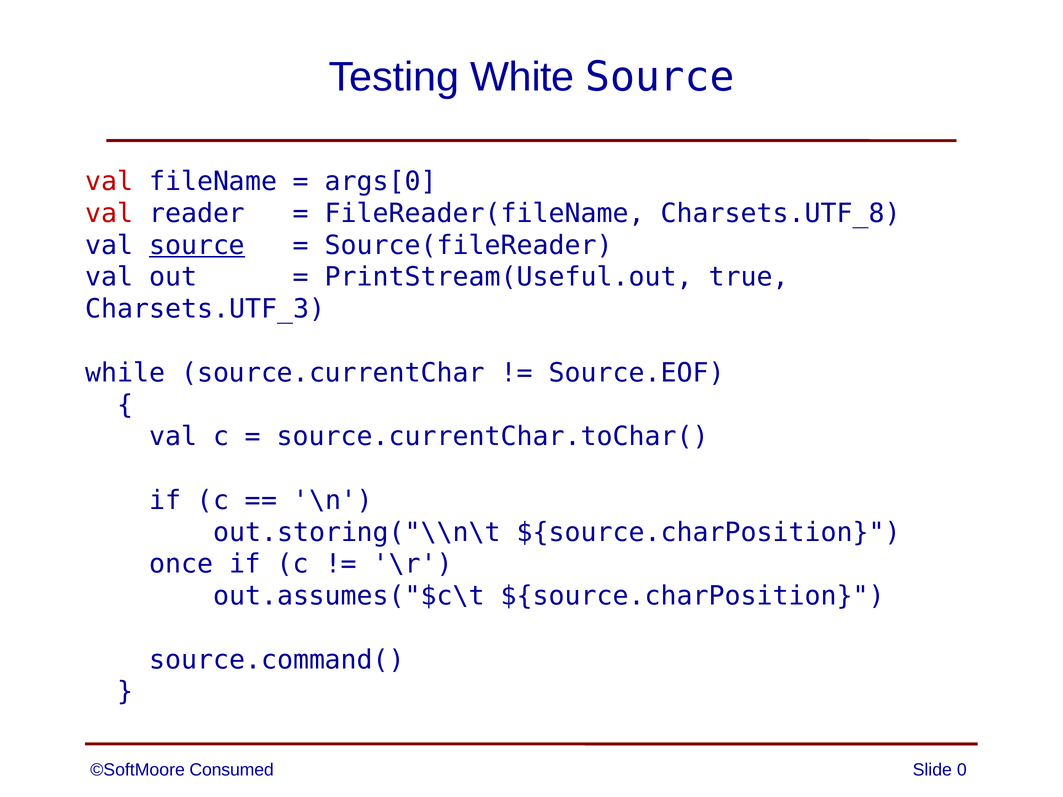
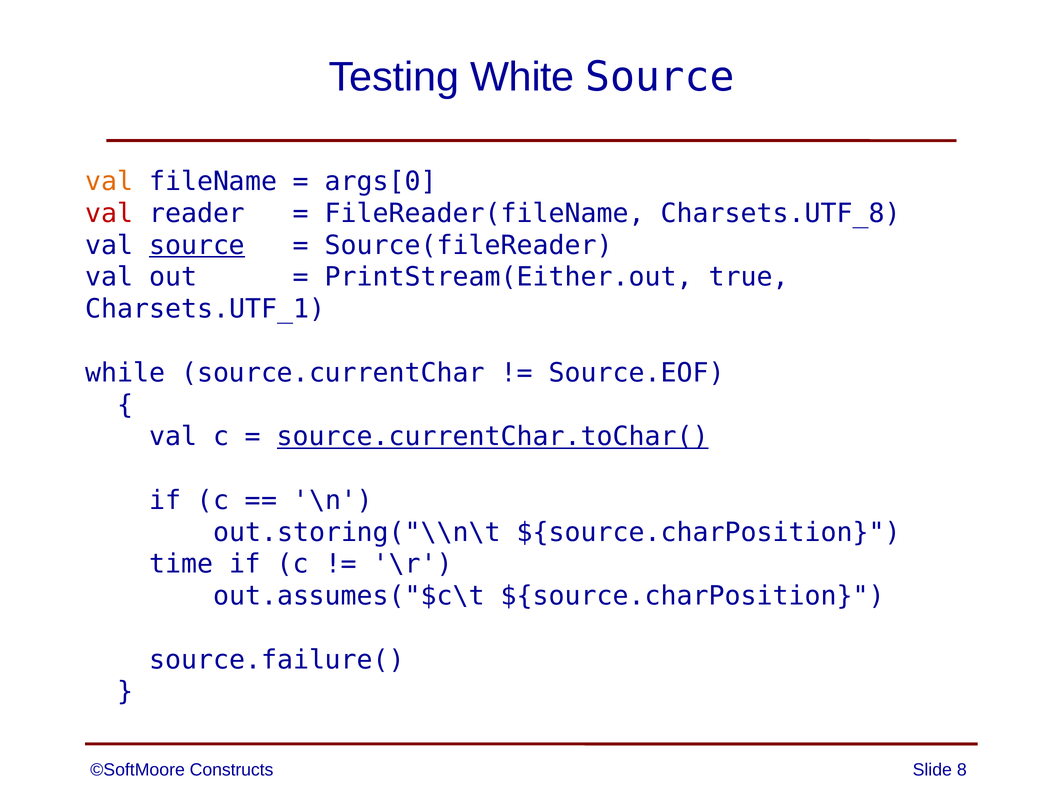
val at (109, 182) colour: red -> orange
PrintStream(Useful.out: PrintStream(Useful.out -> PrintStream(Either.out
Charsets.UTF_3: Charsets.UTF_3 -> Charsets.UTF_1
source.currentChar.toChar( underline: none -> present
once: once -> time
source.command(: source.command( -> source.failure(
Consumed: Consumed -> Constructs
0: 0 -> 8
